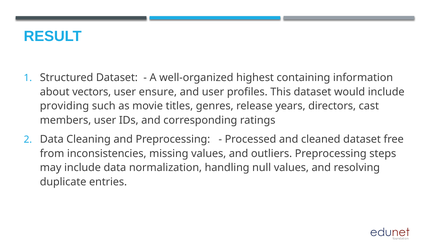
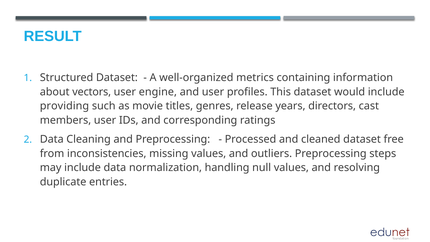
highest: highest -> metrics
ensure: ensure -> engine
